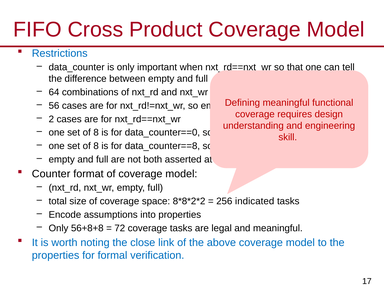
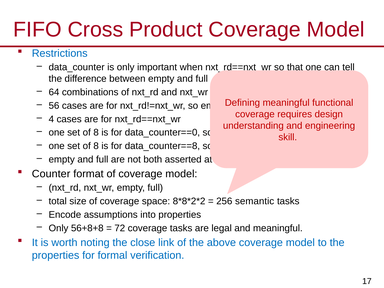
2: 2 -> 4
indicated: indicated -> semantic
